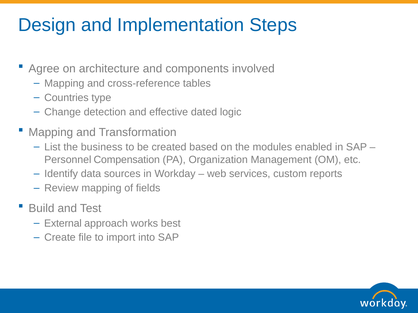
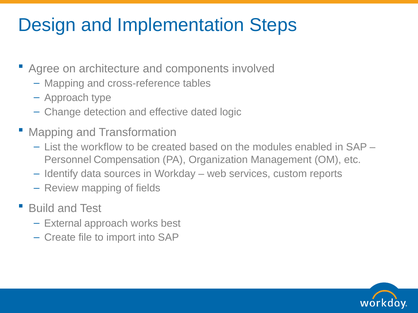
Countries at (66, 98): Countries -> Approach
business: business -> workflow
